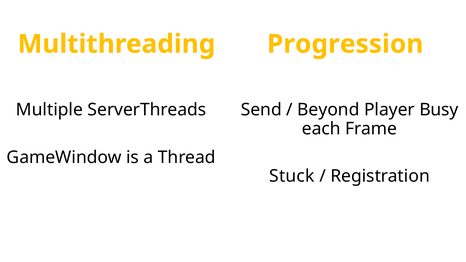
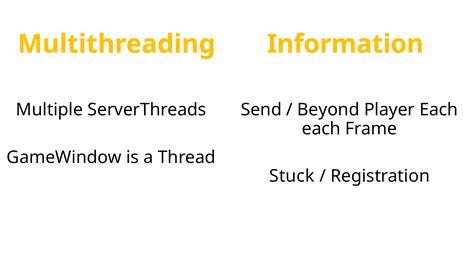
Progression: Progression -> Information
Player Busy: Busy -> Each
